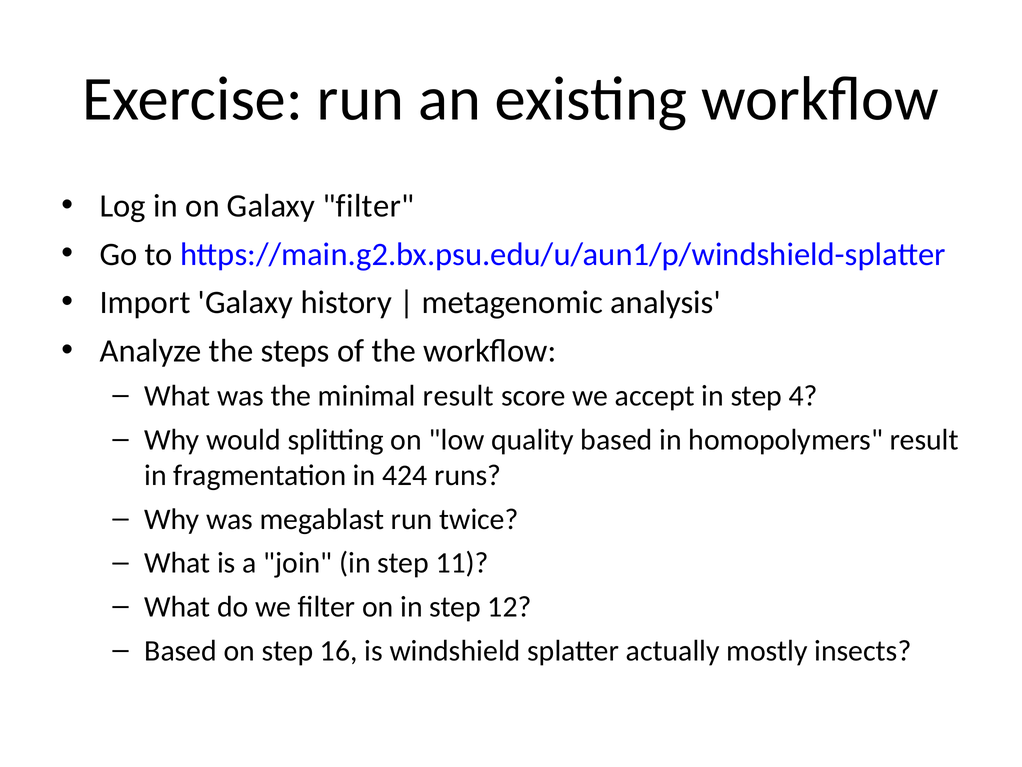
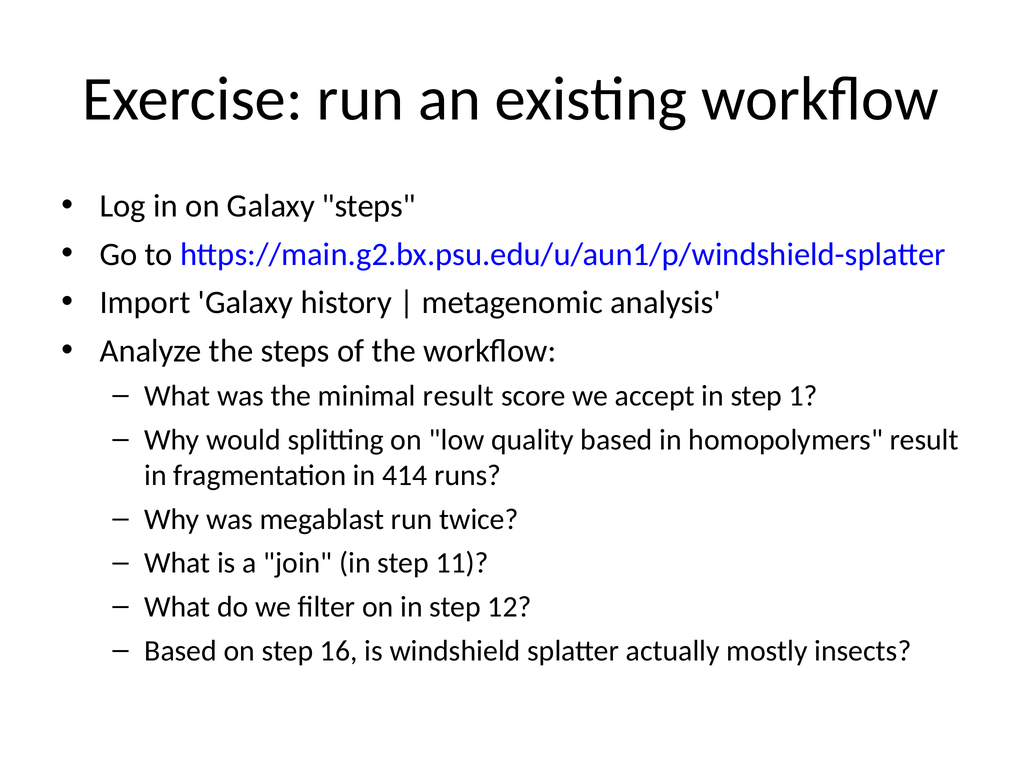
Galaxy filter: filter -> steps
4: 4 -> 1
424: 424 -> 414
